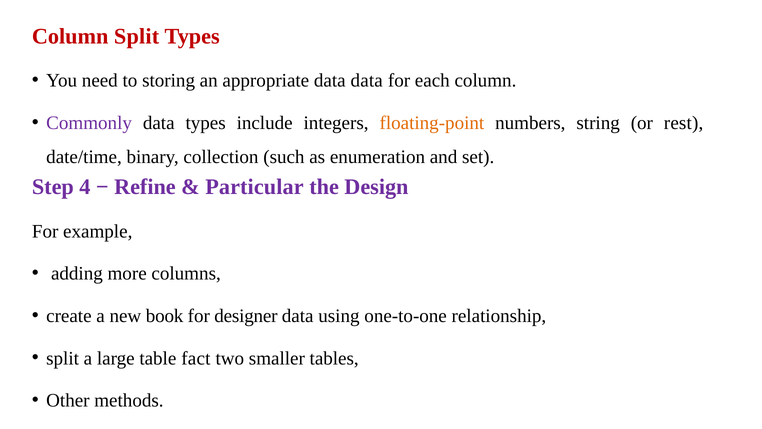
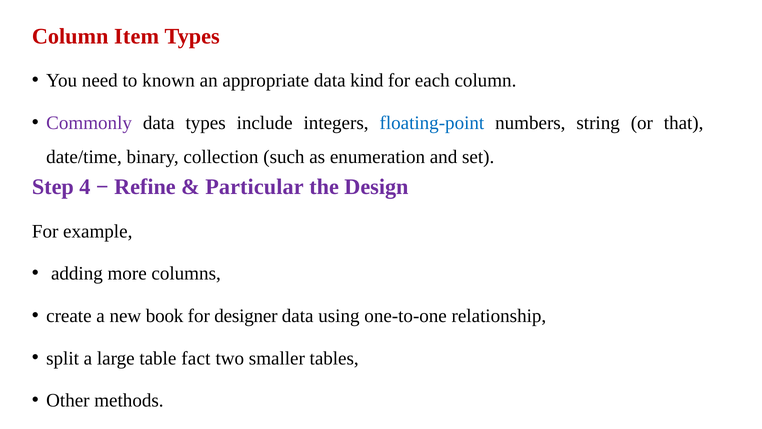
Column Split: Split -> Item
storing: storing -> known
data data: data -> kind
floating-point colour: orange -> blue
rest: rest -> that
